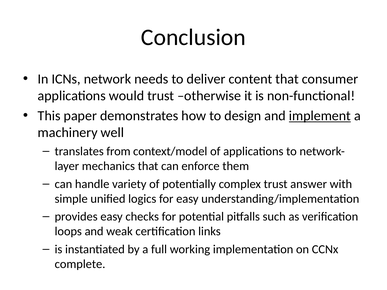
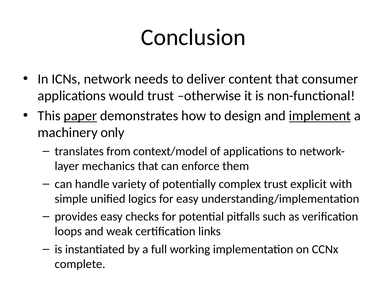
paper underline: none -> present
well: well -> only
answer: answer -> explicit
